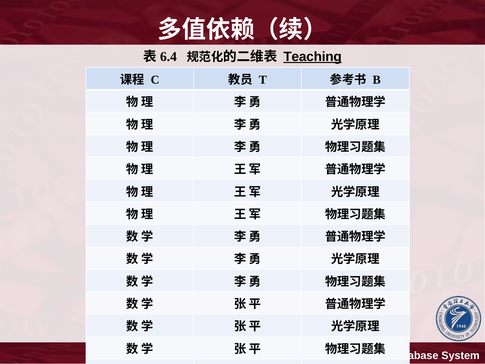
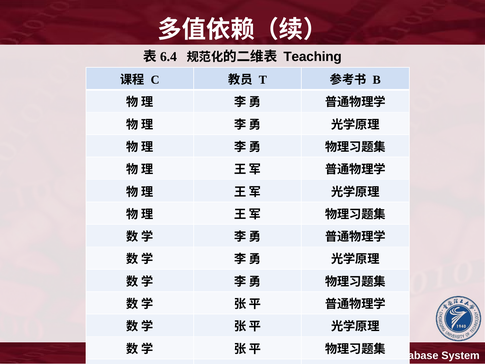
Teaching underline: present -> none
